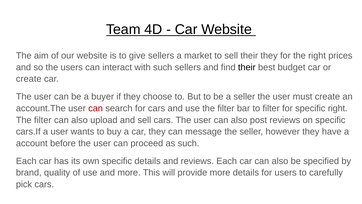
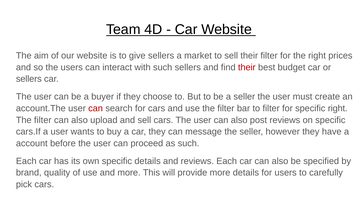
their they: they -> filter
their at (247, 67) colour: black -> red
create at (29, 79): create -> sellers
